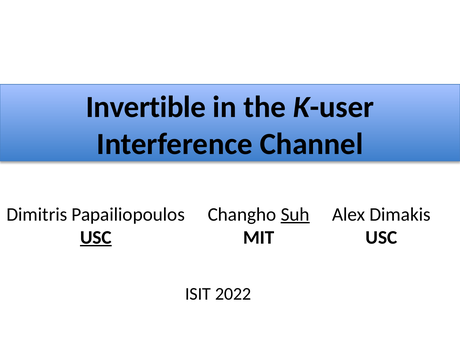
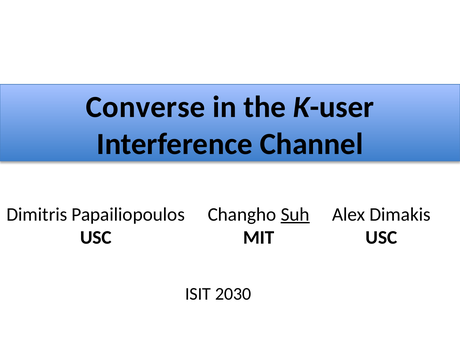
Invertible: Invertible -> Converse
USC at (96, 237) underline: present -> none
2022: 2022 -> 2030
